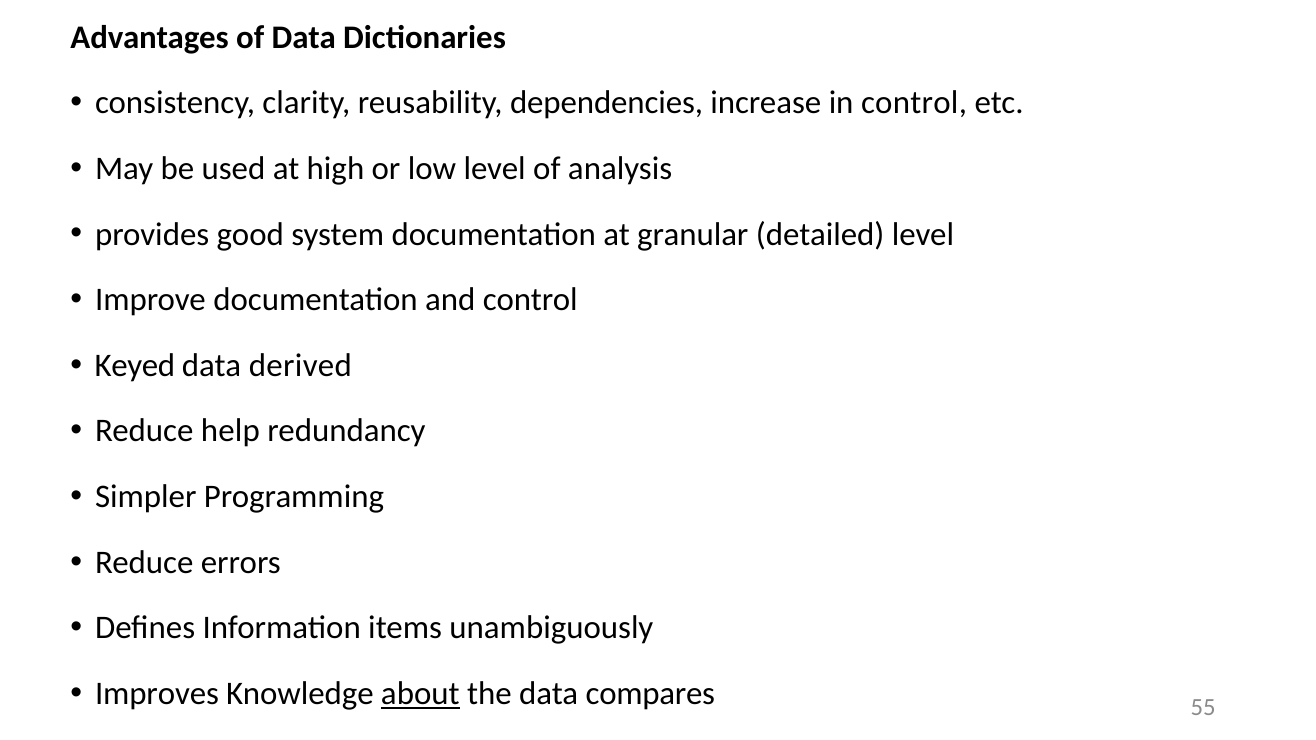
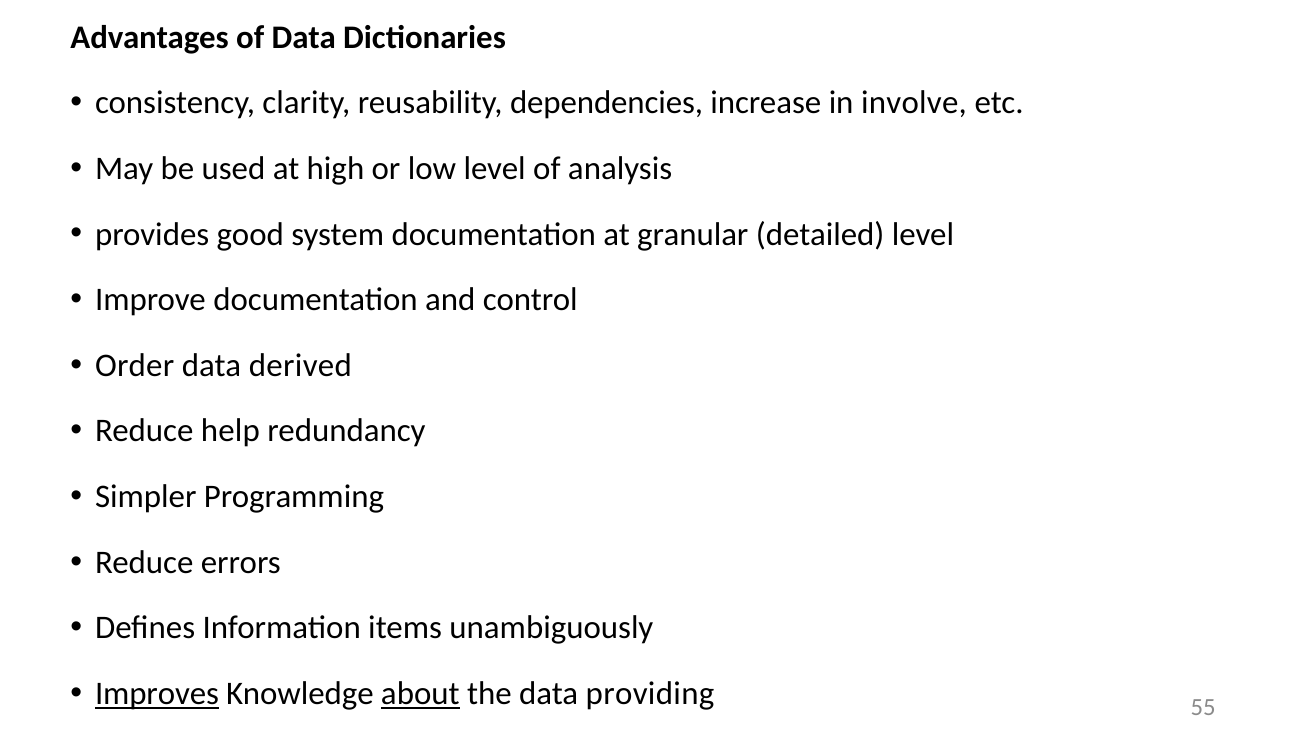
in control: control -> involve
Keyed: Keyed -> Order
Improves underline: none -> present
compares: compares -> providing
